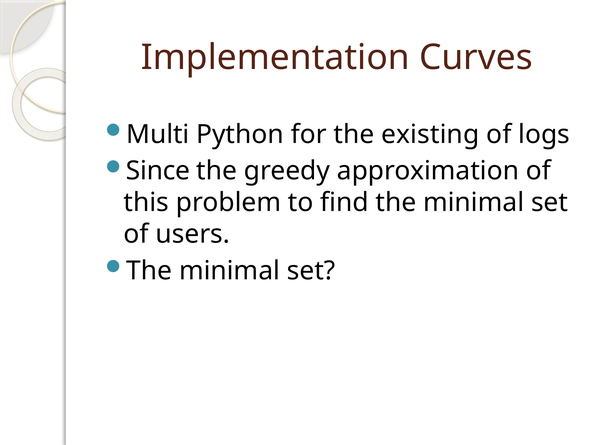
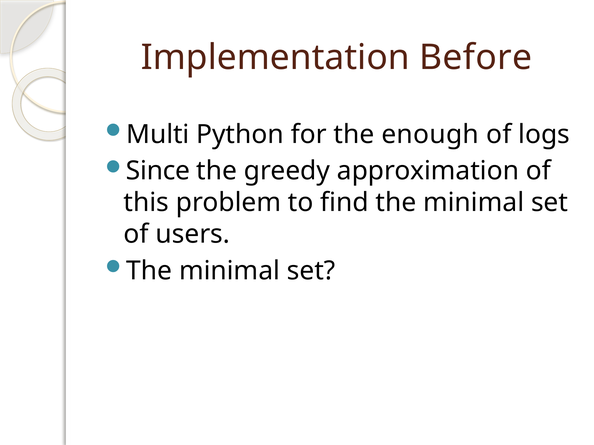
Curves: Curves -> Before
existing: existing -> enough
